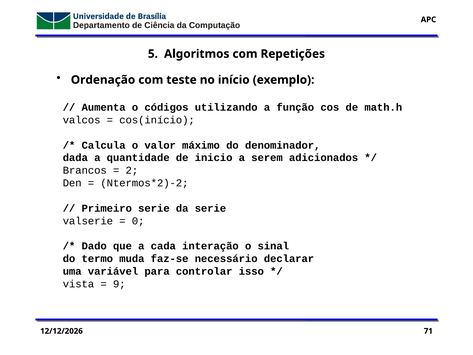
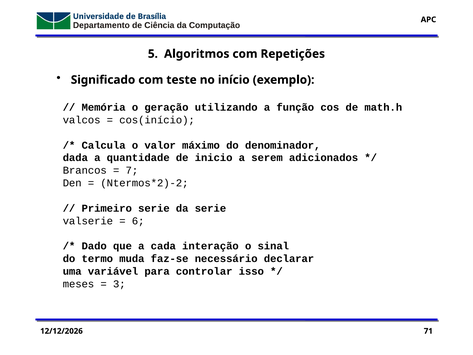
Ordenação: Ordenação -> Significado
Aumenta: Aumenta -> Memória
códigos: códigos -> geração
2: 2 -> 7
0: 0 -> 6
vista: vista -> meses
9: 9 -> 3
